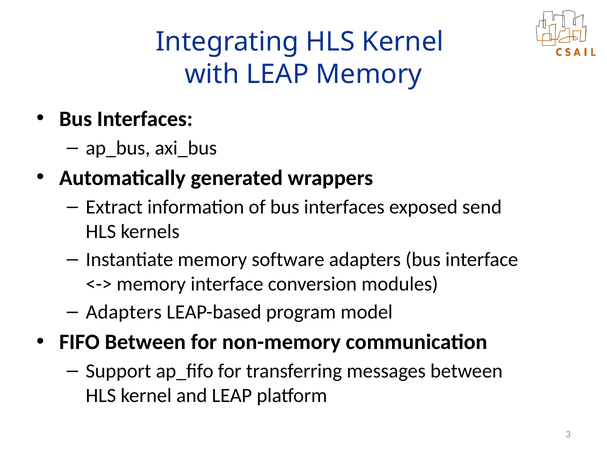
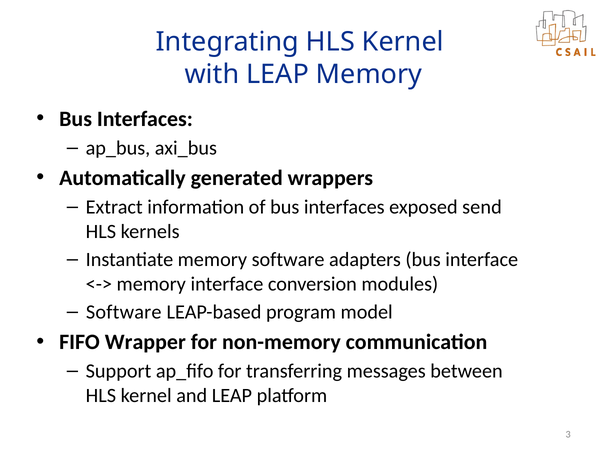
Adapters at (124, 312): Adapters -> Software
FIFO Between: Between -> Wrapper
